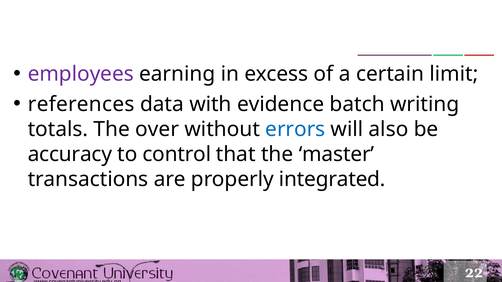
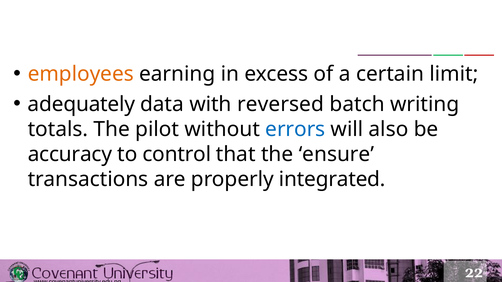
employees colour: purple -> orange
references: references -> adequately
evidence: evidence -> reversed
over: over -> pilot
master: master -> ensure
